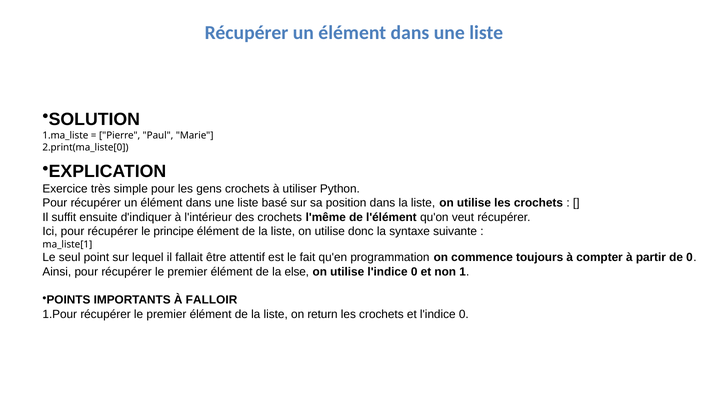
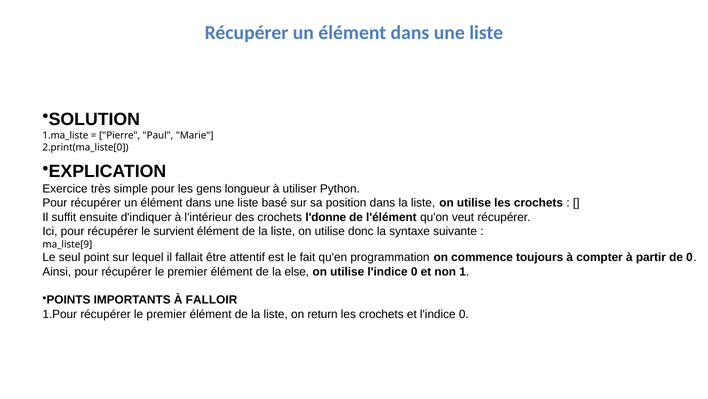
gens crochets: crochets -> longueur
l'même: l'même -> l'donne
principe: principe -> survient
ma_liste[1: ma_liste[1 -> ma_liste[9
